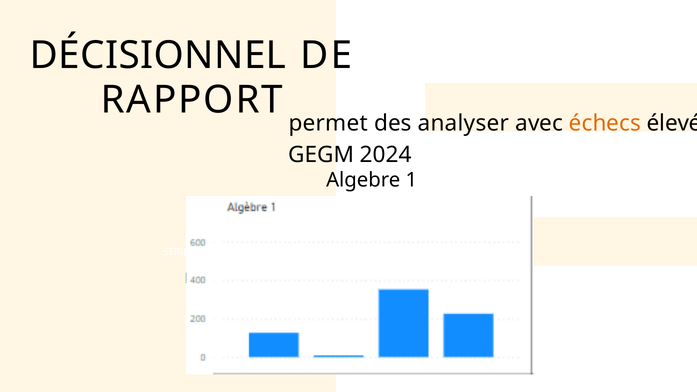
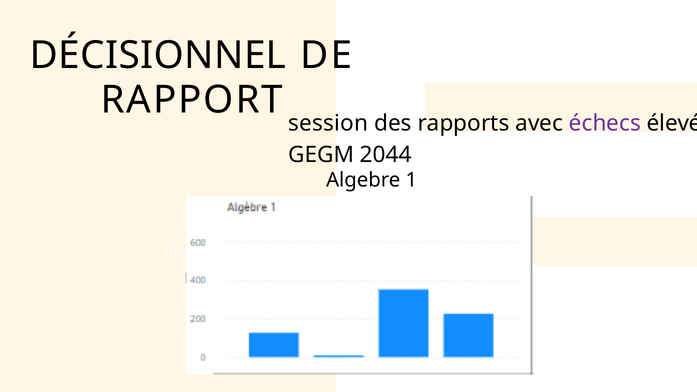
permet: permet -> session
analyser: analyser -> rapports
échecs colour: orange -> purple
2024: 2024 -> 2044
